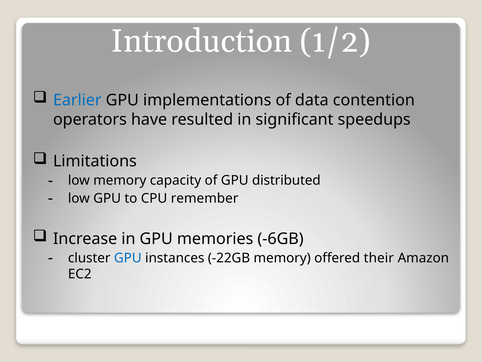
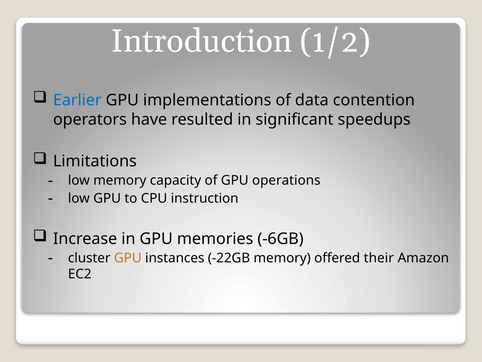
distributed: distributed -> operations
remember: remember -> instruction
GPU at (128, 258) colour: blue -> orange
